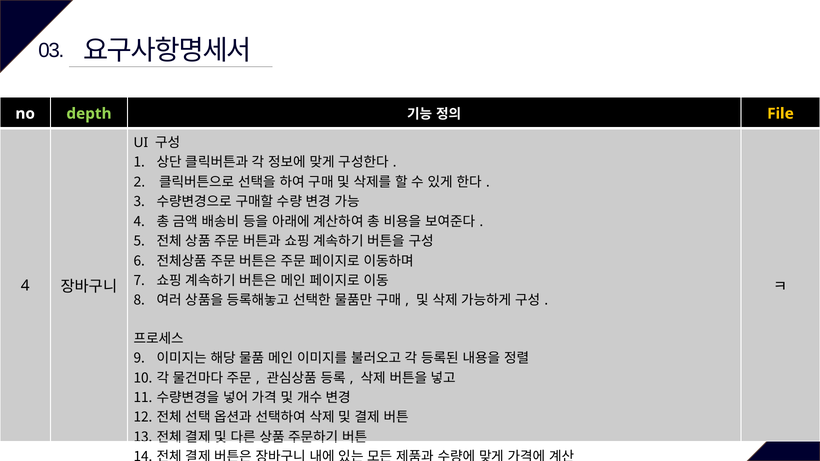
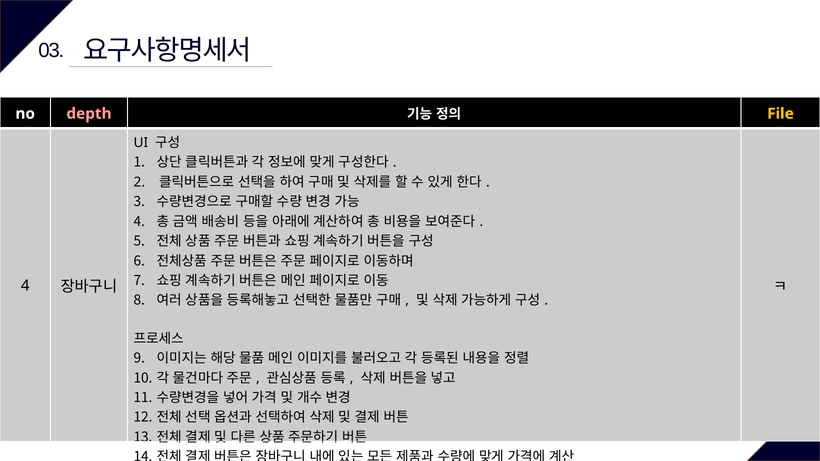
depth colour: light green -> pink
